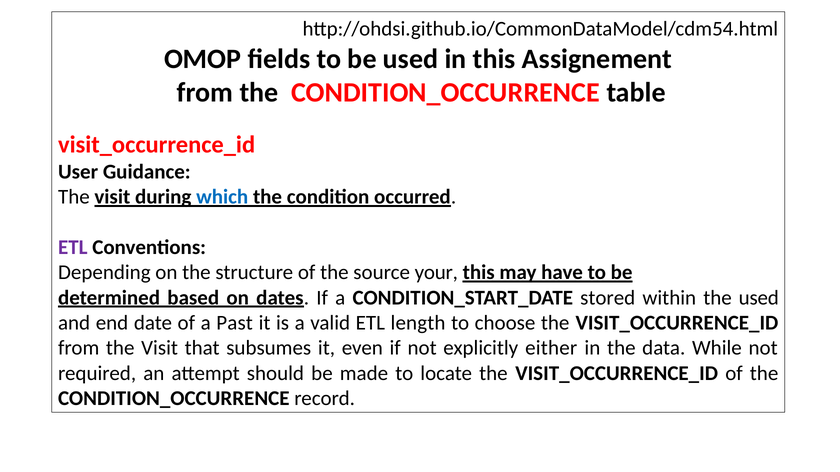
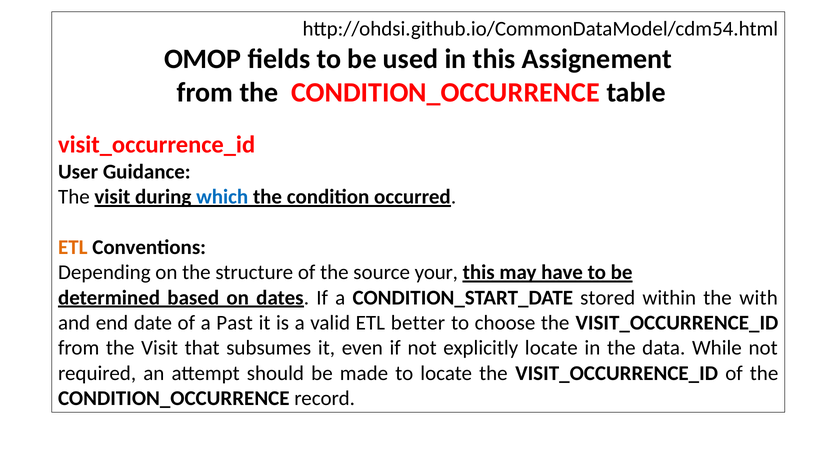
ETL at (73, 247) colour: purple -> orange
the used: used -> with
length: length -> better
explicitly either: either -> locate
